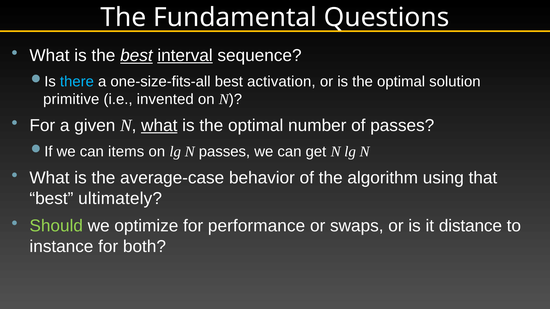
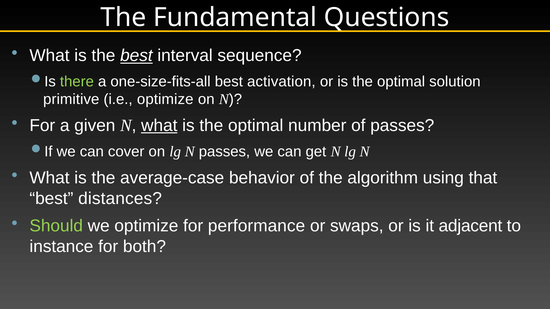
interval underline: present -> none
there colour: light blue -> light green
i.e invented: invented -> optimize
items: items -> cover
ultimately: ultimately -> distances
distance: distance -> adjacent
